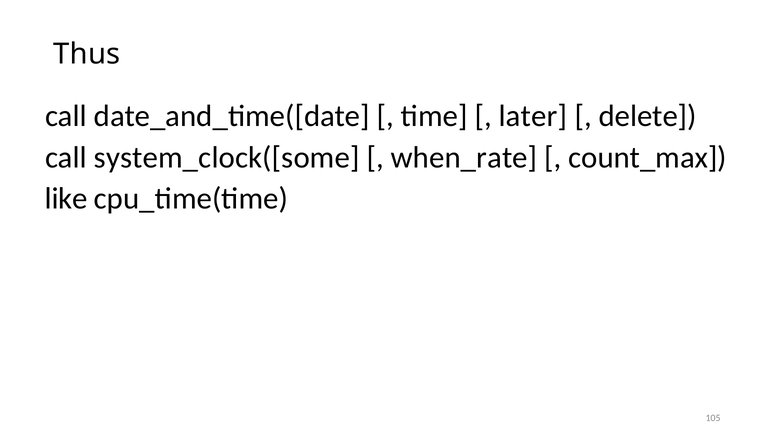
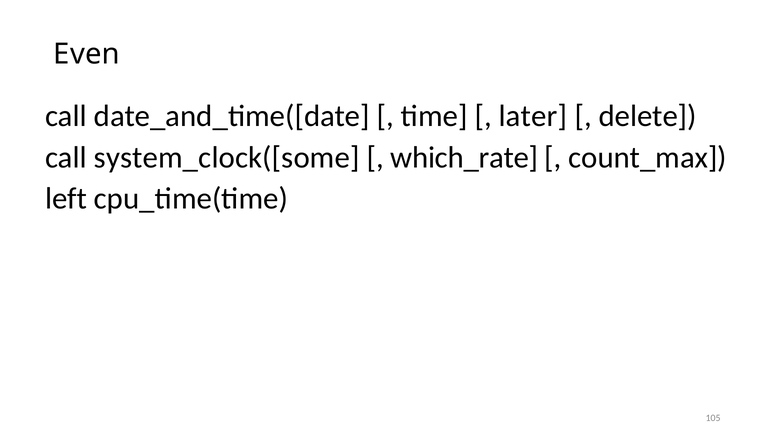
Thus: Thus -> Even
when_rate: when_rate -> which_rate
like: like -> left
